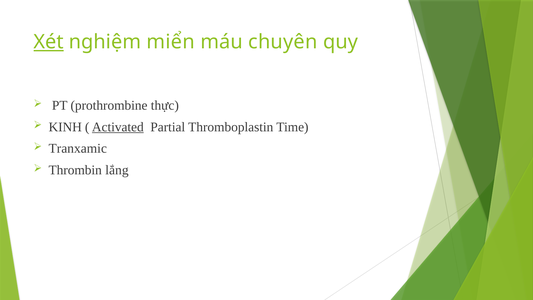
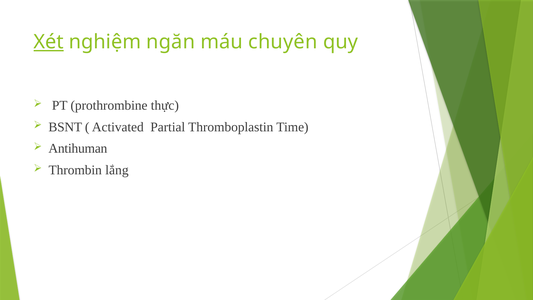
miển: miển -> ngăn
KINH: KINH -> BSNT
Activated underline: present -> none
Tranxamic: Tranxamic -> Antihuman
